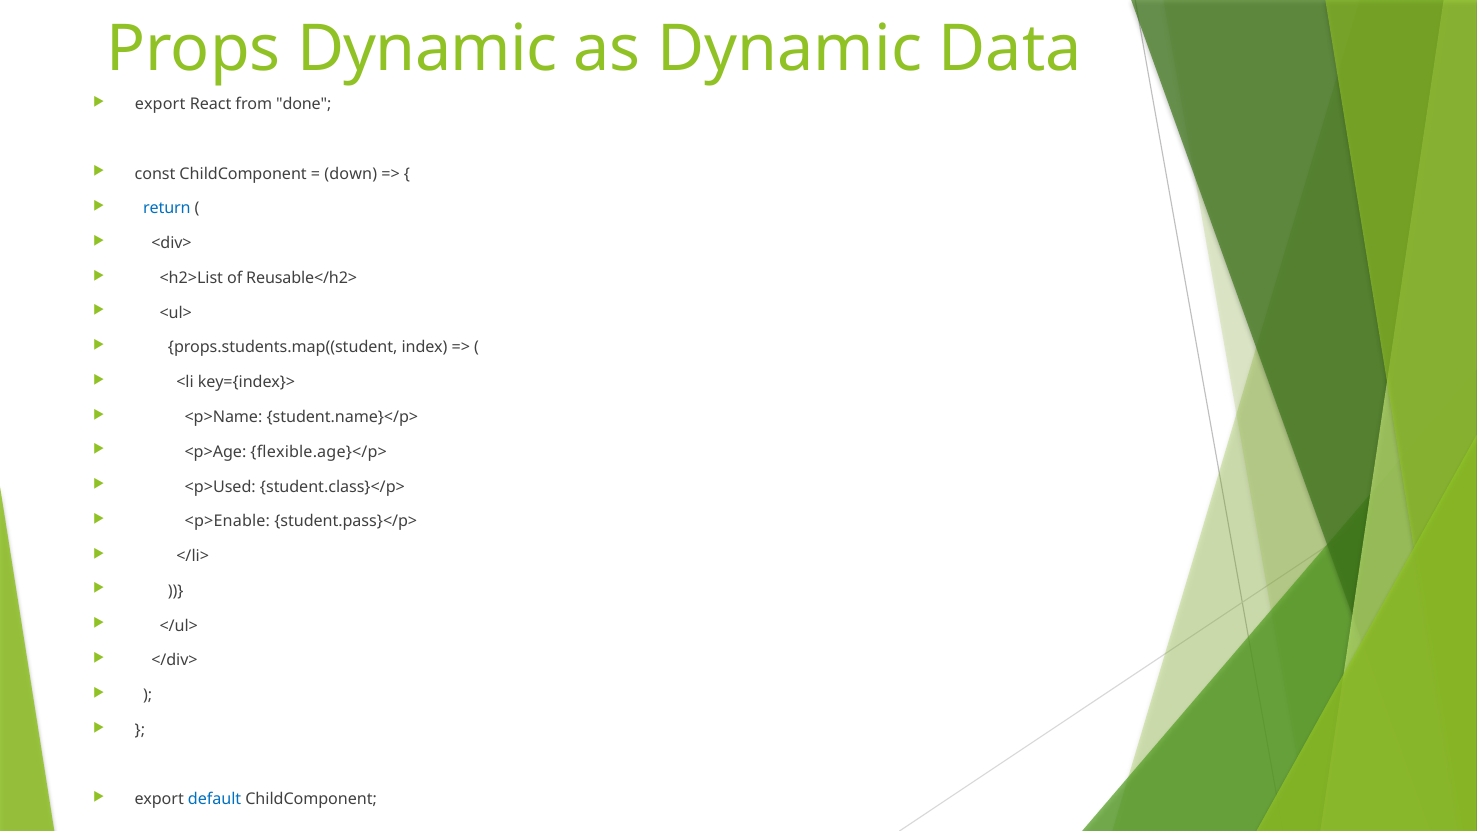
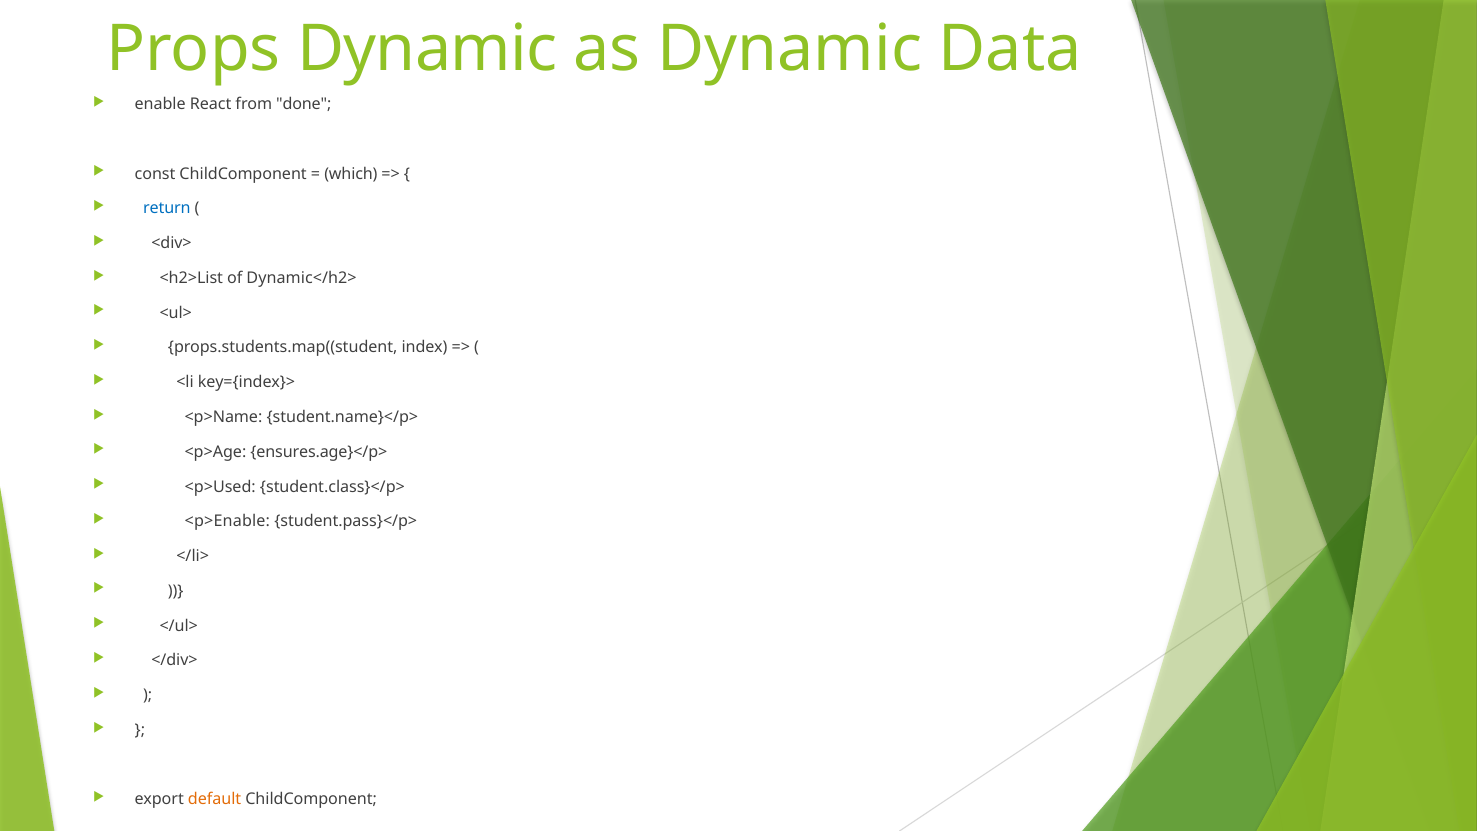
export at (160, 104): export -> enable
down: down -> which
Reusable</h2>: Reusable</h2> -> Dynamic</h2>
flexible.age}</p>: flexible.age}</p> -> ensures.age}</p>
default colour: blue -> orange
